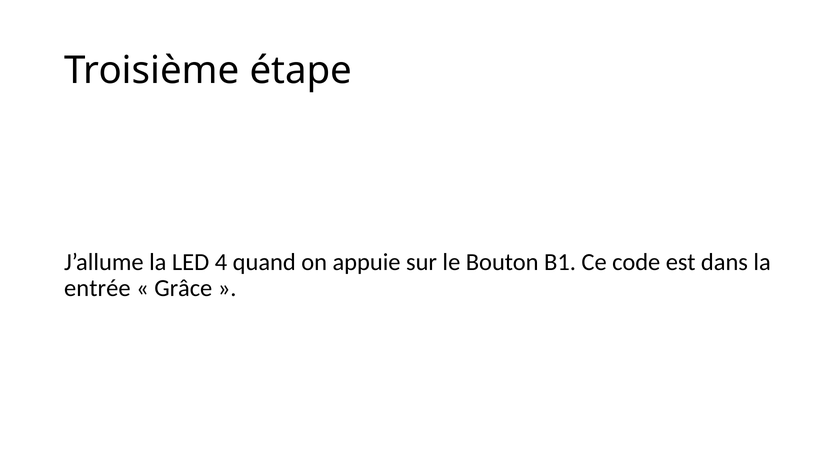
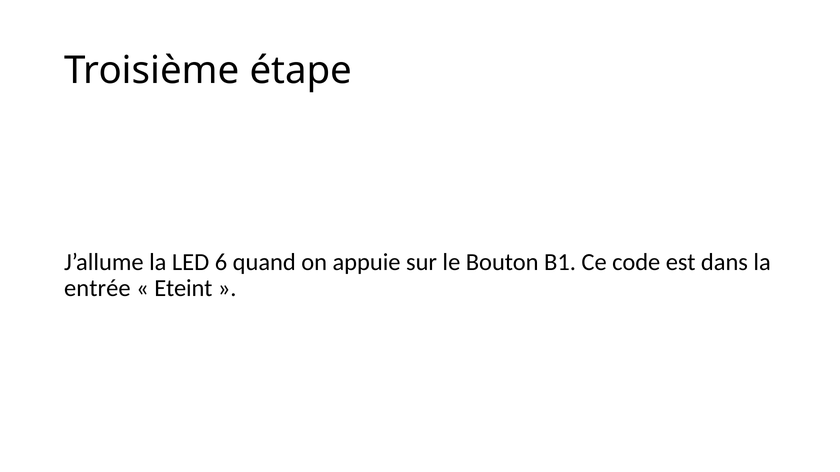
4: 4 -> 6
Grâce: Grâce -> Eteint
